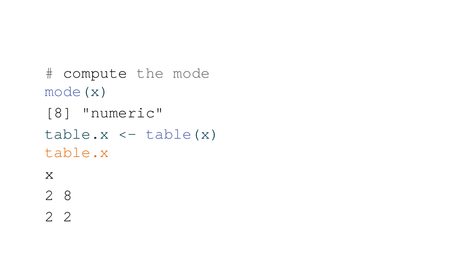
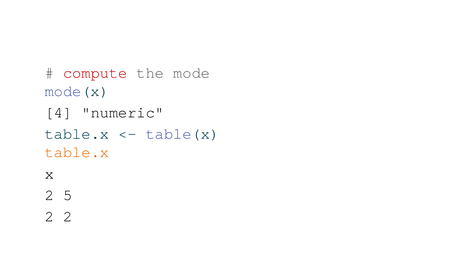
compute colour: black -> red
8 at (59, 113): 8 -> 4
2 8: 8 -> 5
